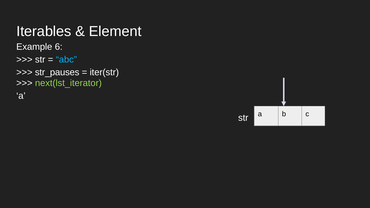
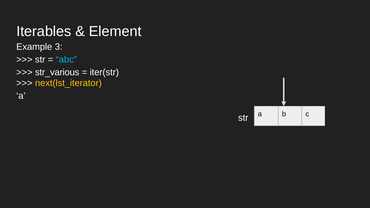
6: 6 -> 3
str_pauses: str_pauses -> str_various
next(lst_iterator colour: light green -> yellow
